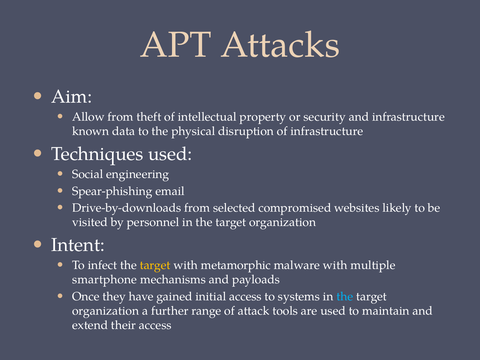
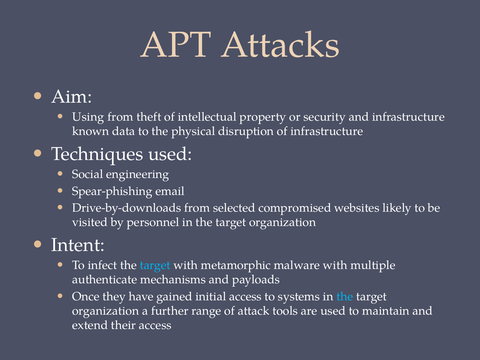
Allow: Allow -> Using
target at (155, 265) colour: yellow -> light blue
smartphone: smartphone -> authenticate
